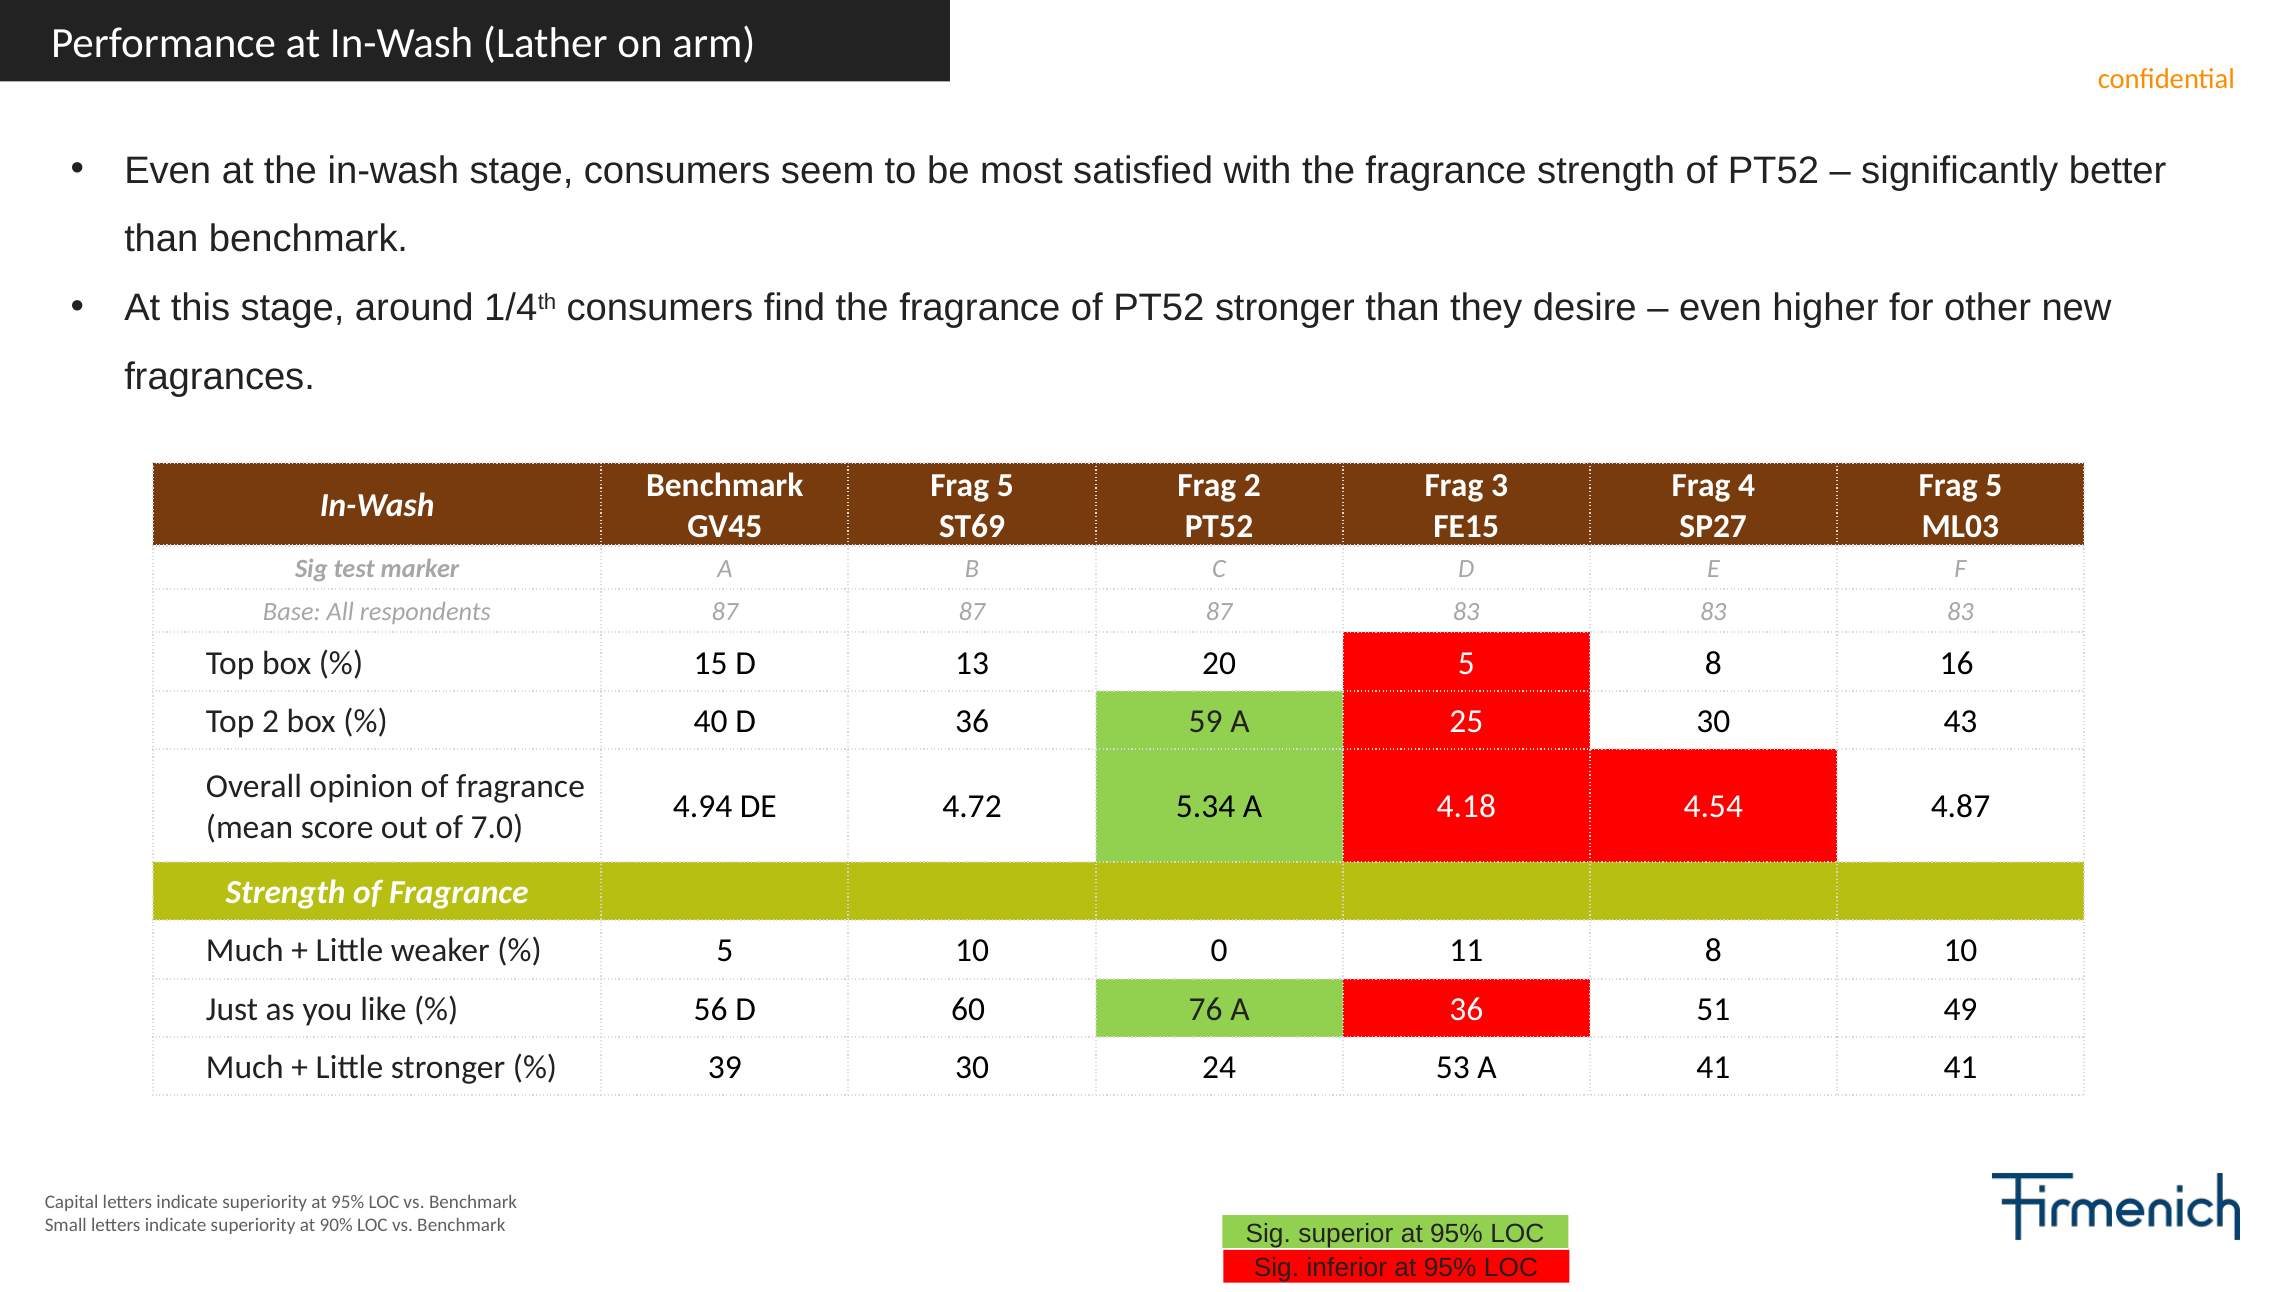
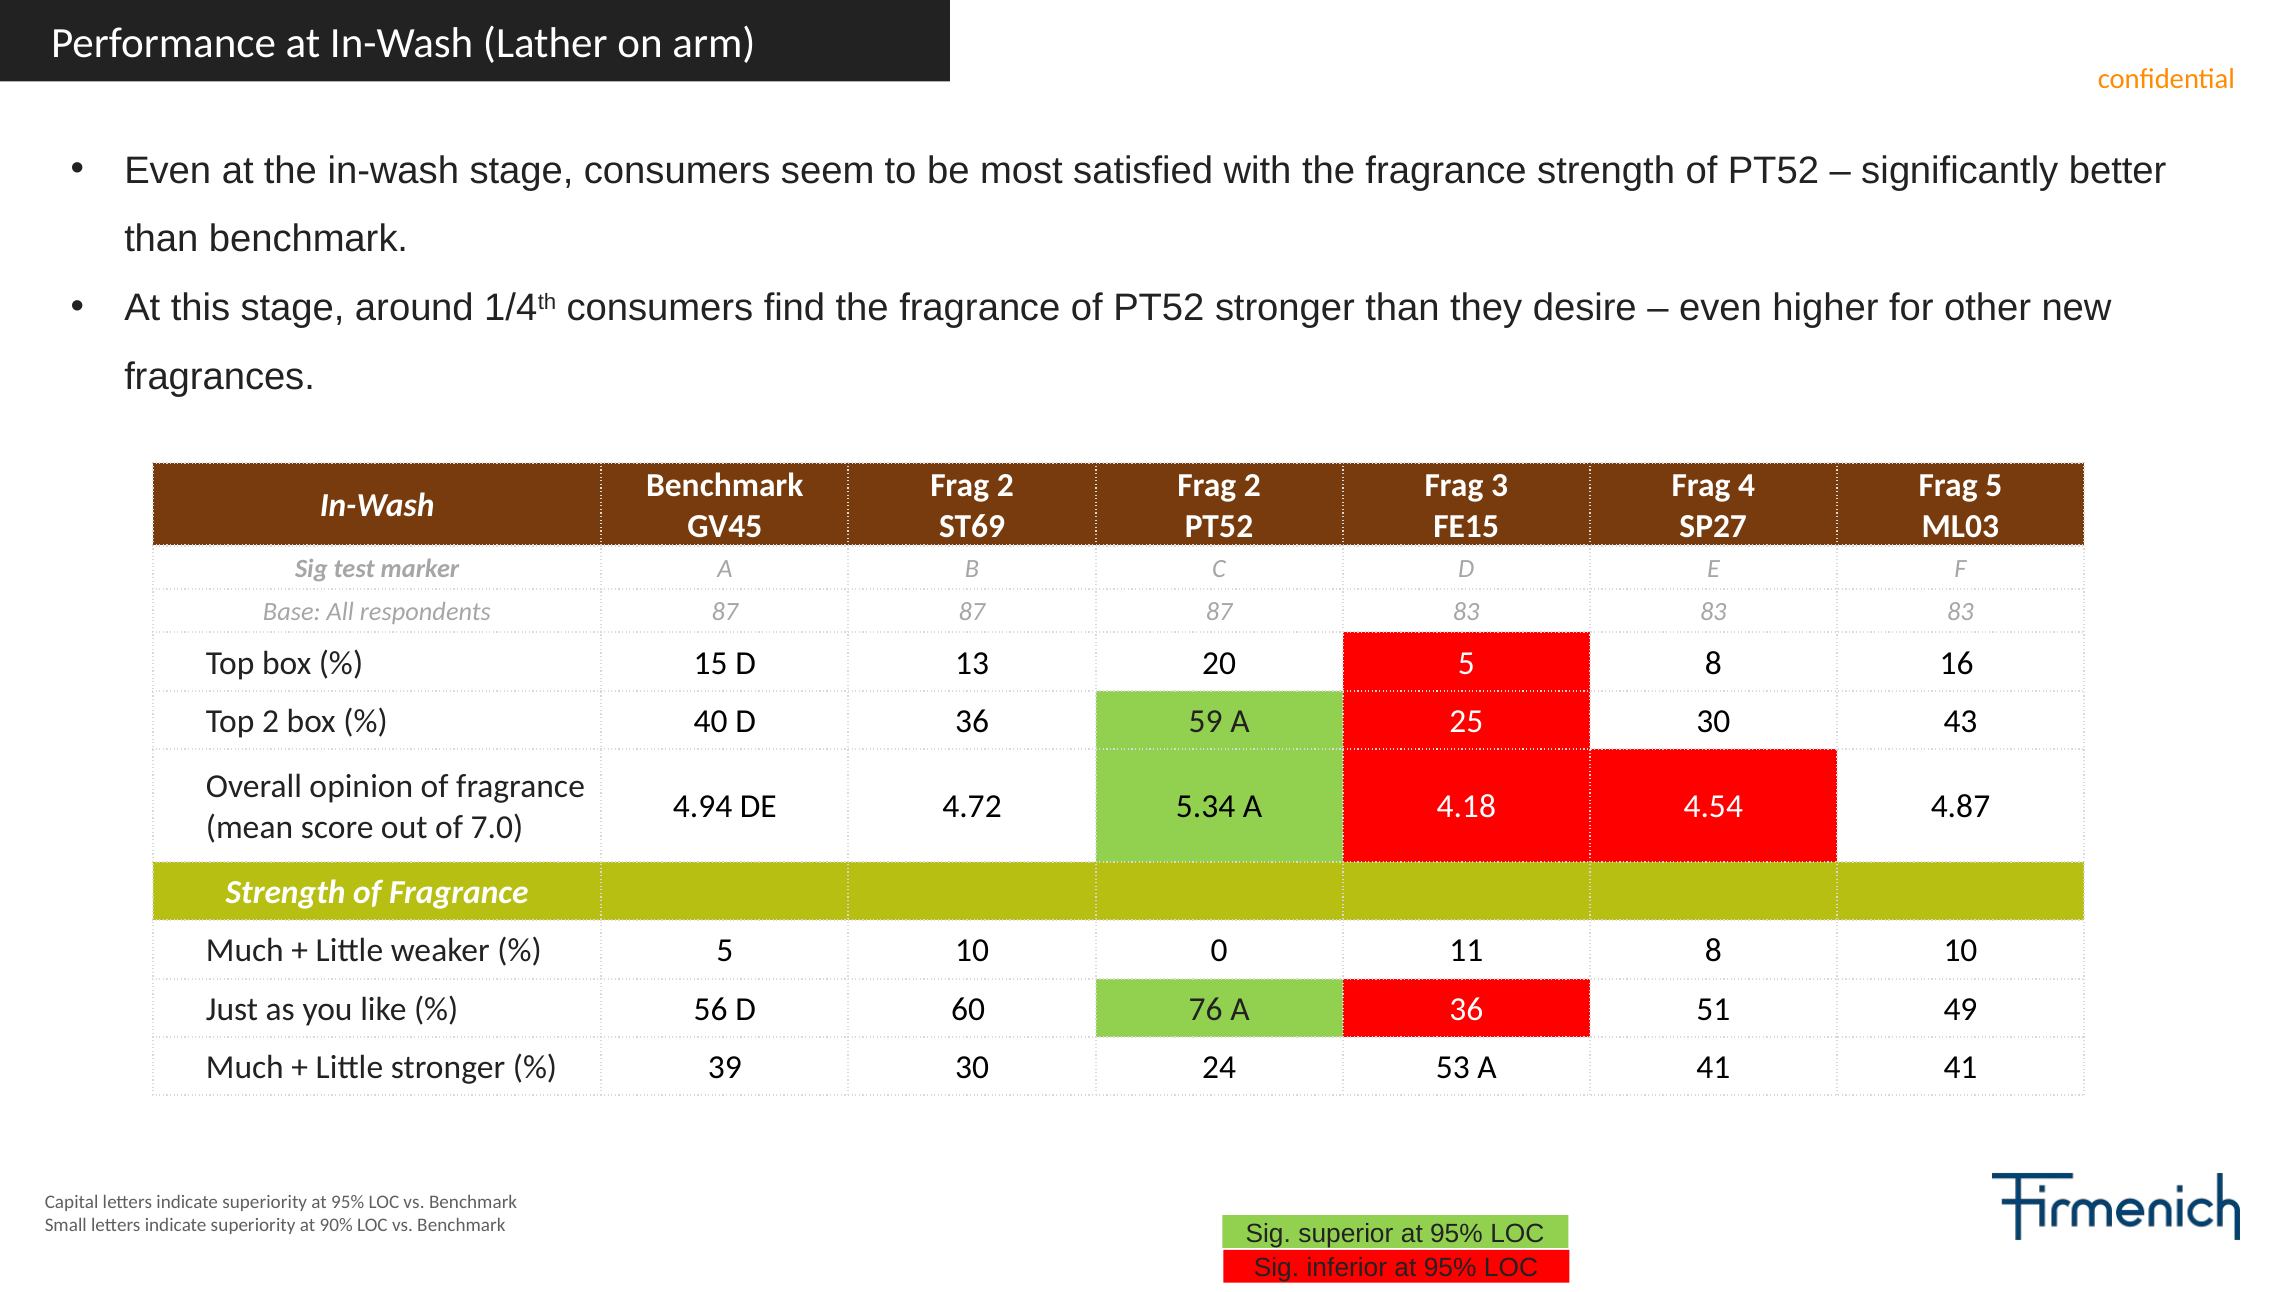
5 at (1005, 486): 5 -> 2
